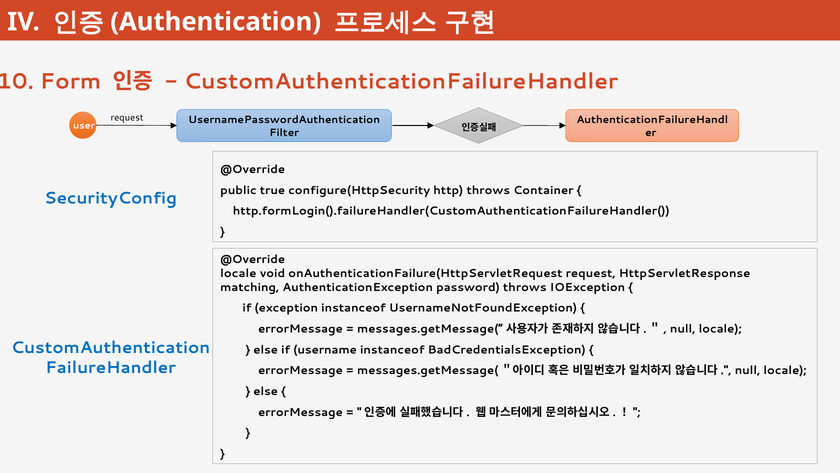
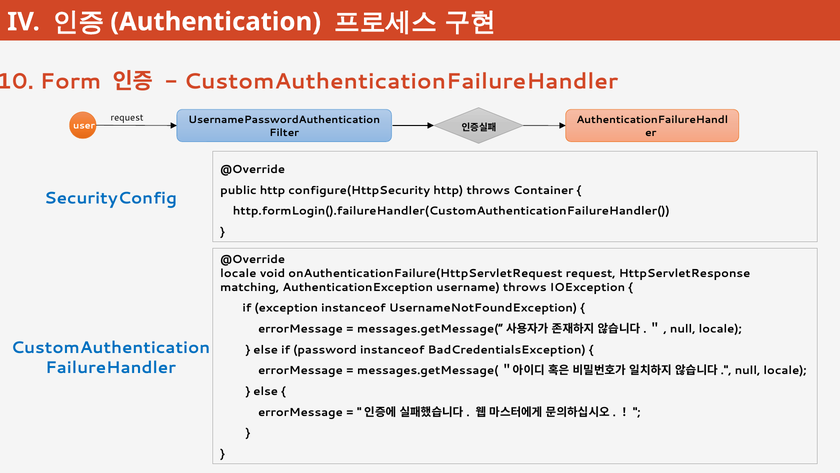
public true: true -> http
password: password -> username
username: username -> password
